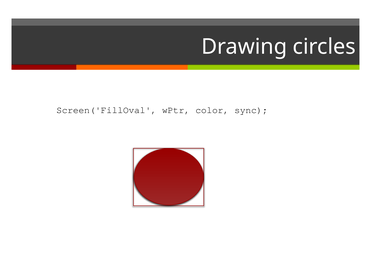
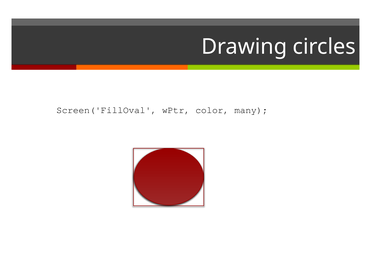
sync: sync -> many
